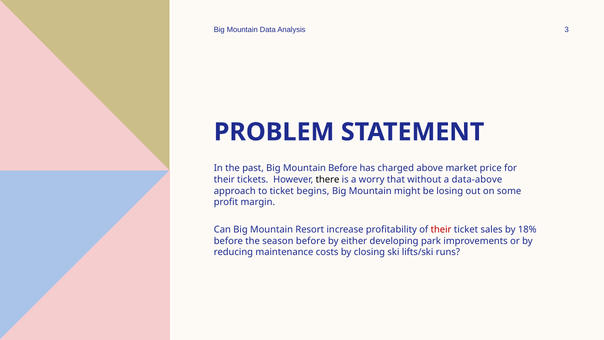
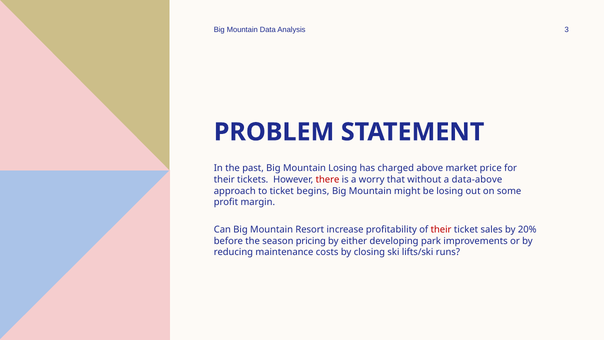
Mountain Before: Before -> Losing
there colour: black -> red
18%: 18% -> 20%
season before: before -> pricing
